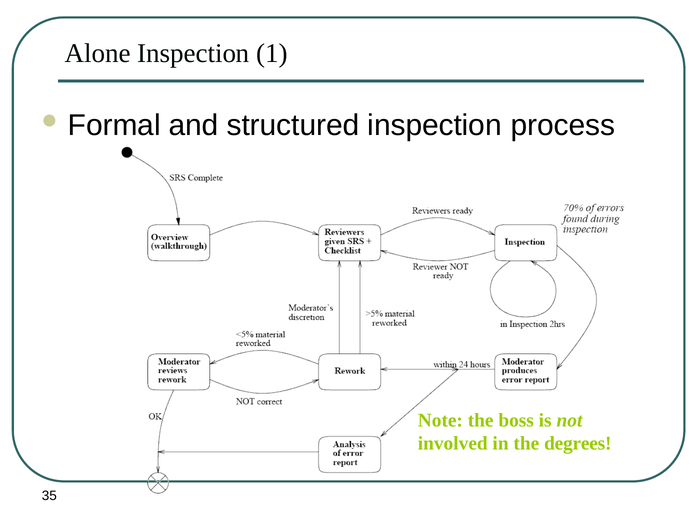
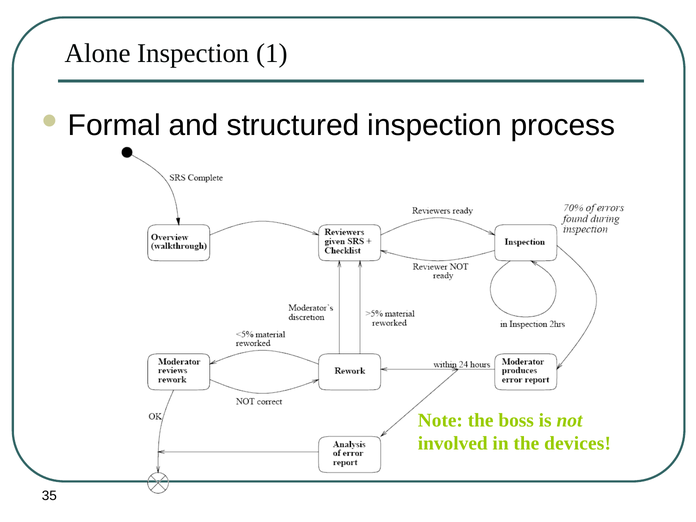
degrees: degrees -> devices
